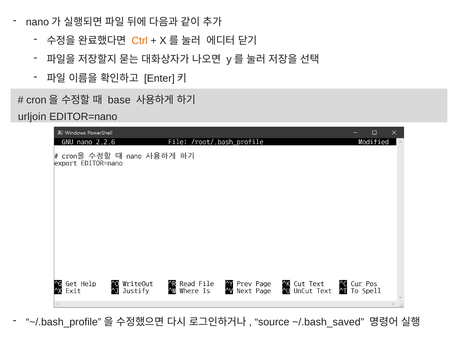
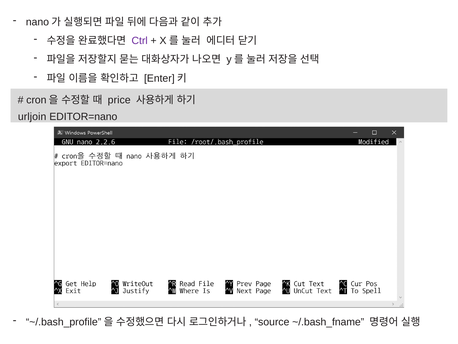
Ctrl colour: orange -> purple
base: base -> price
~/.bash_saved: ~/.bash_saved -> ~/.bash_fname
